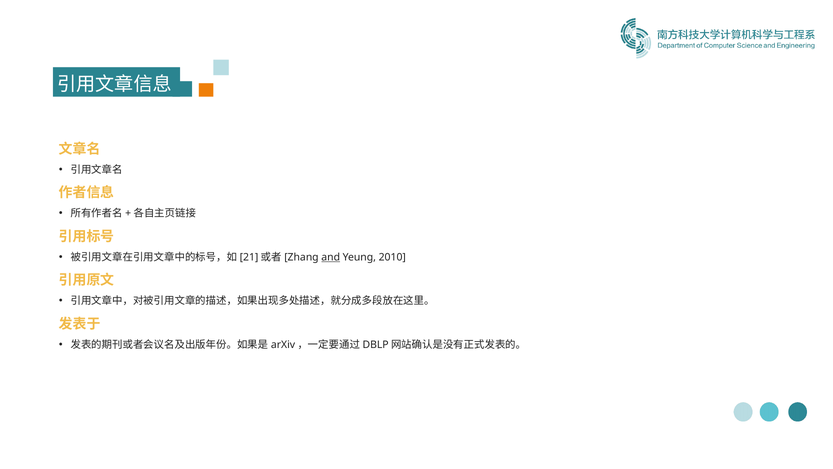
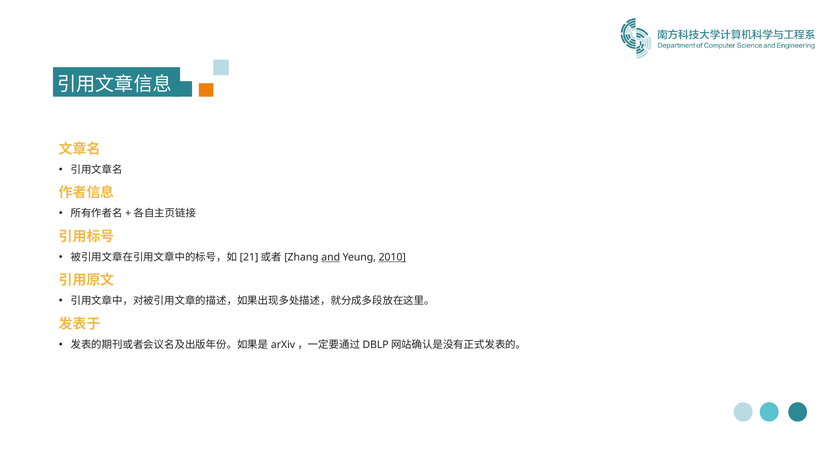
2010 underline: none -> present
